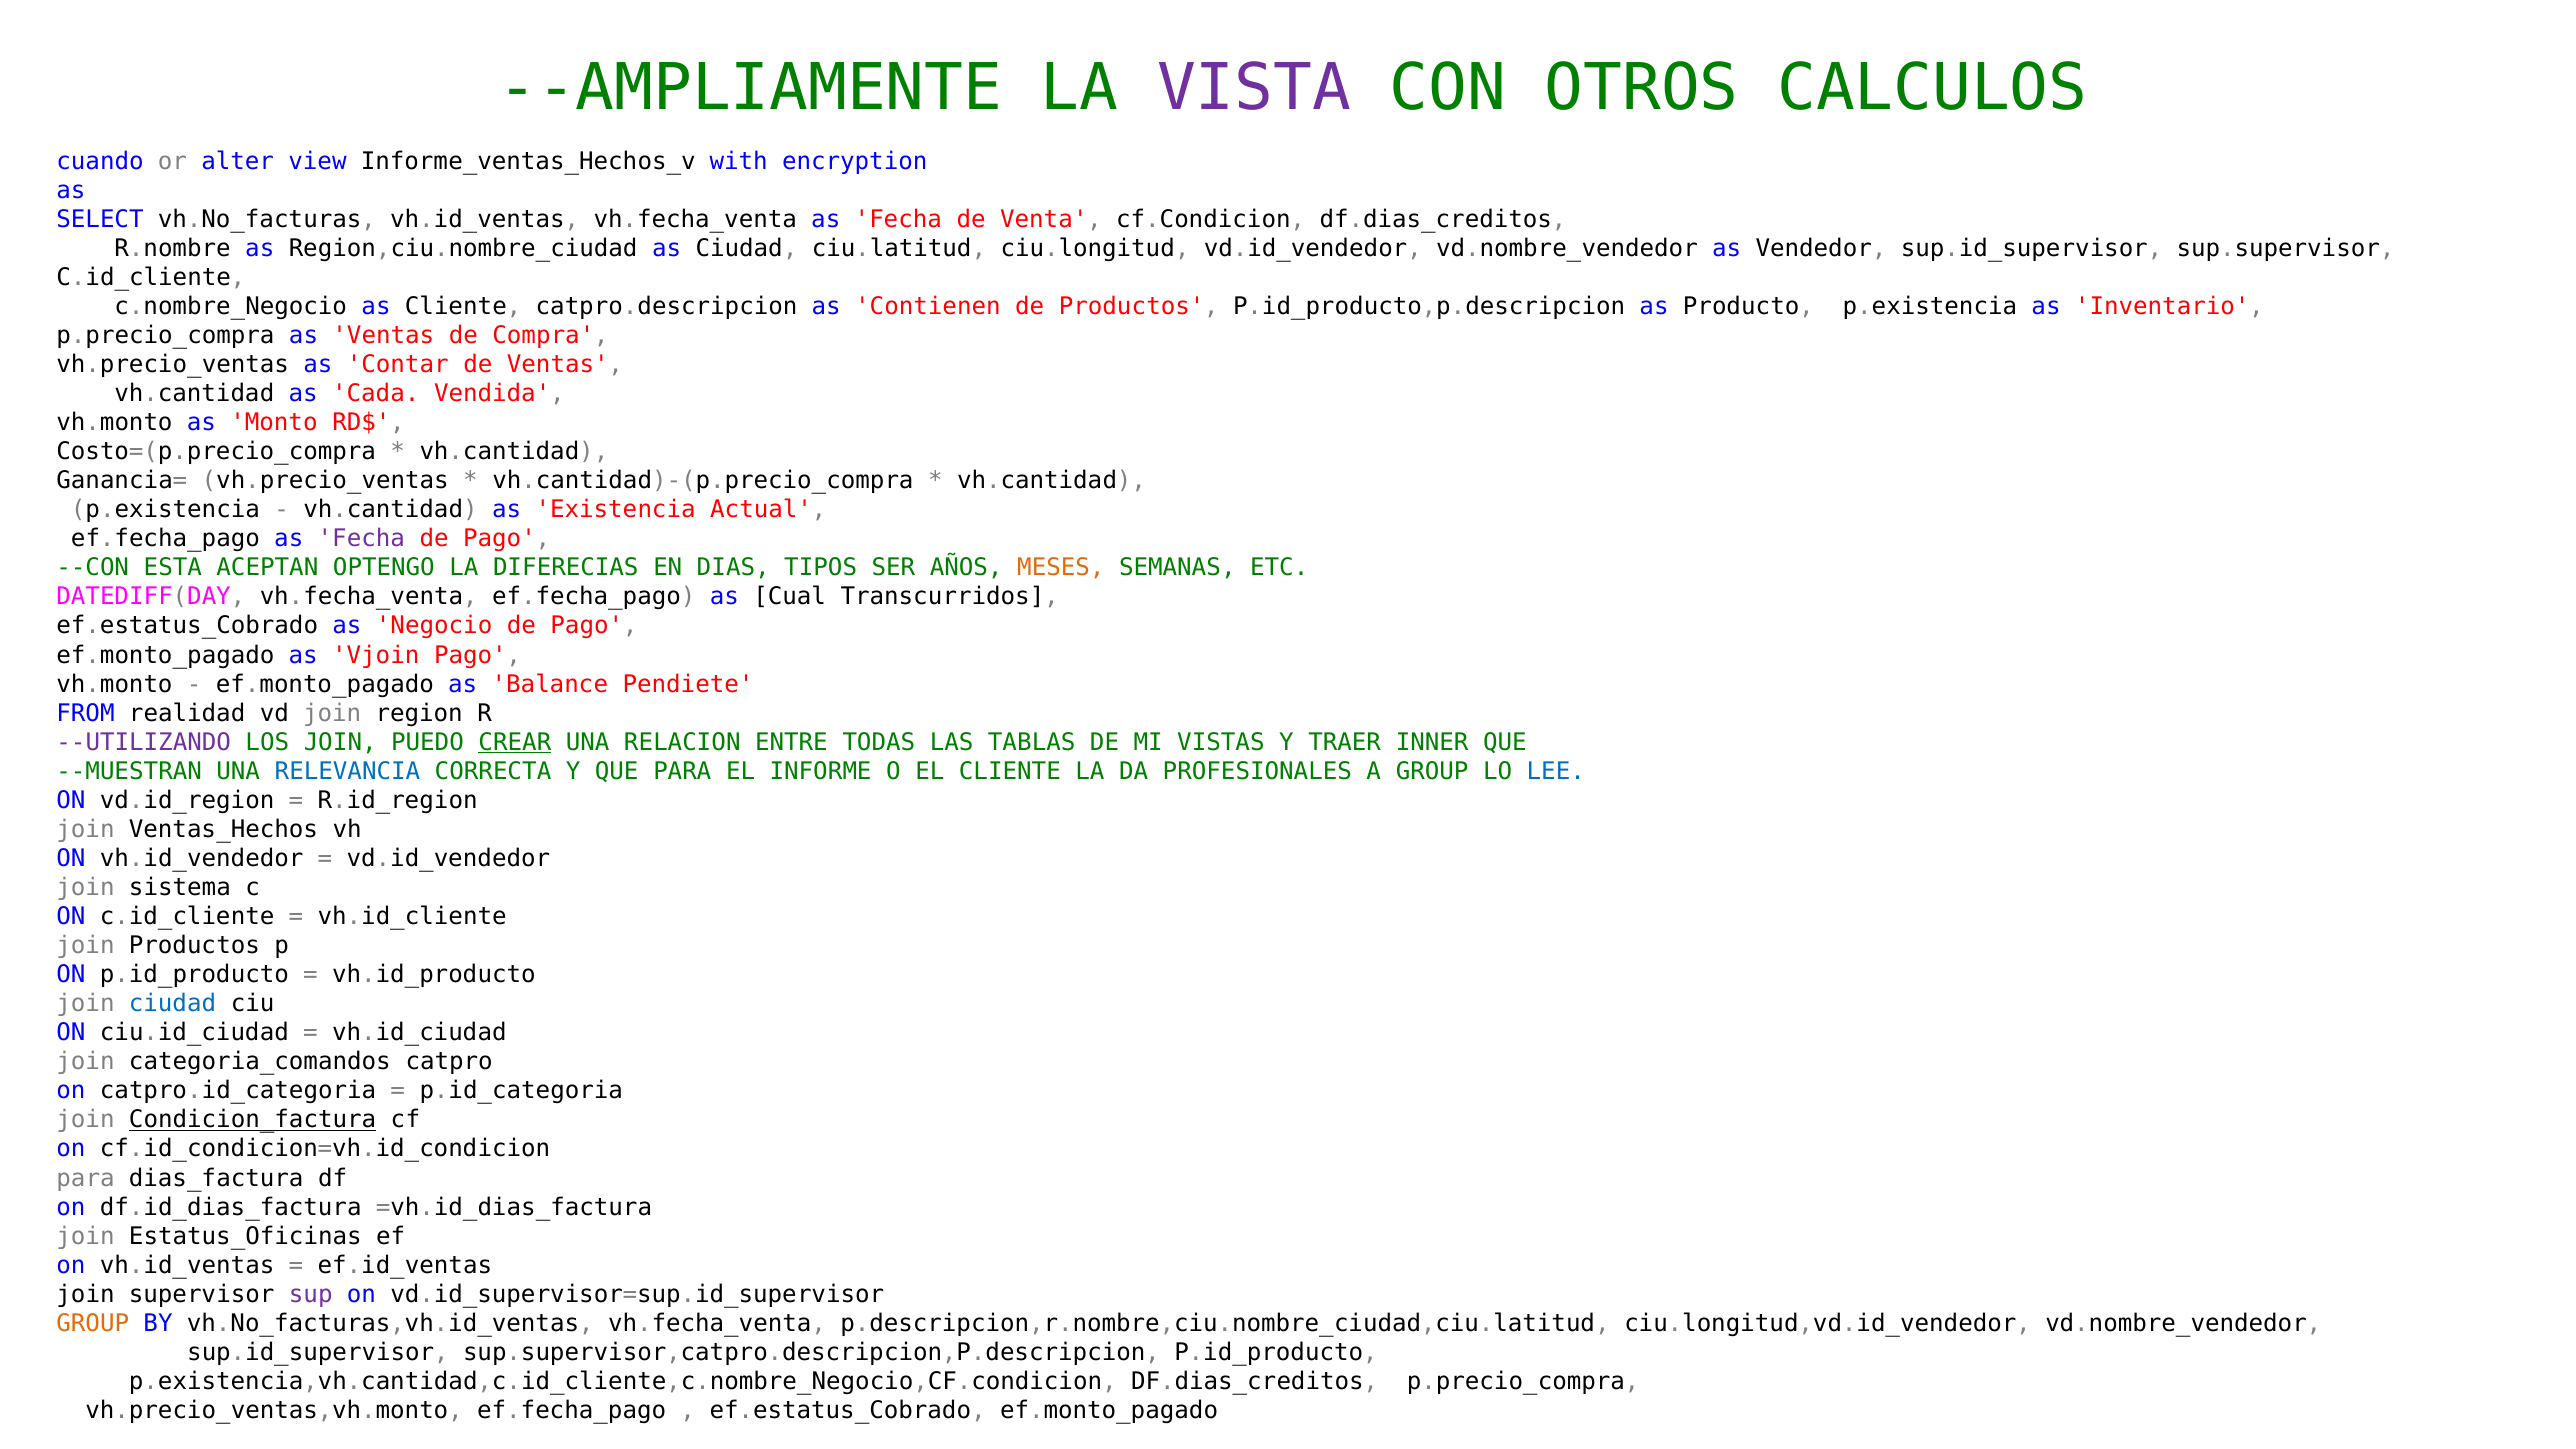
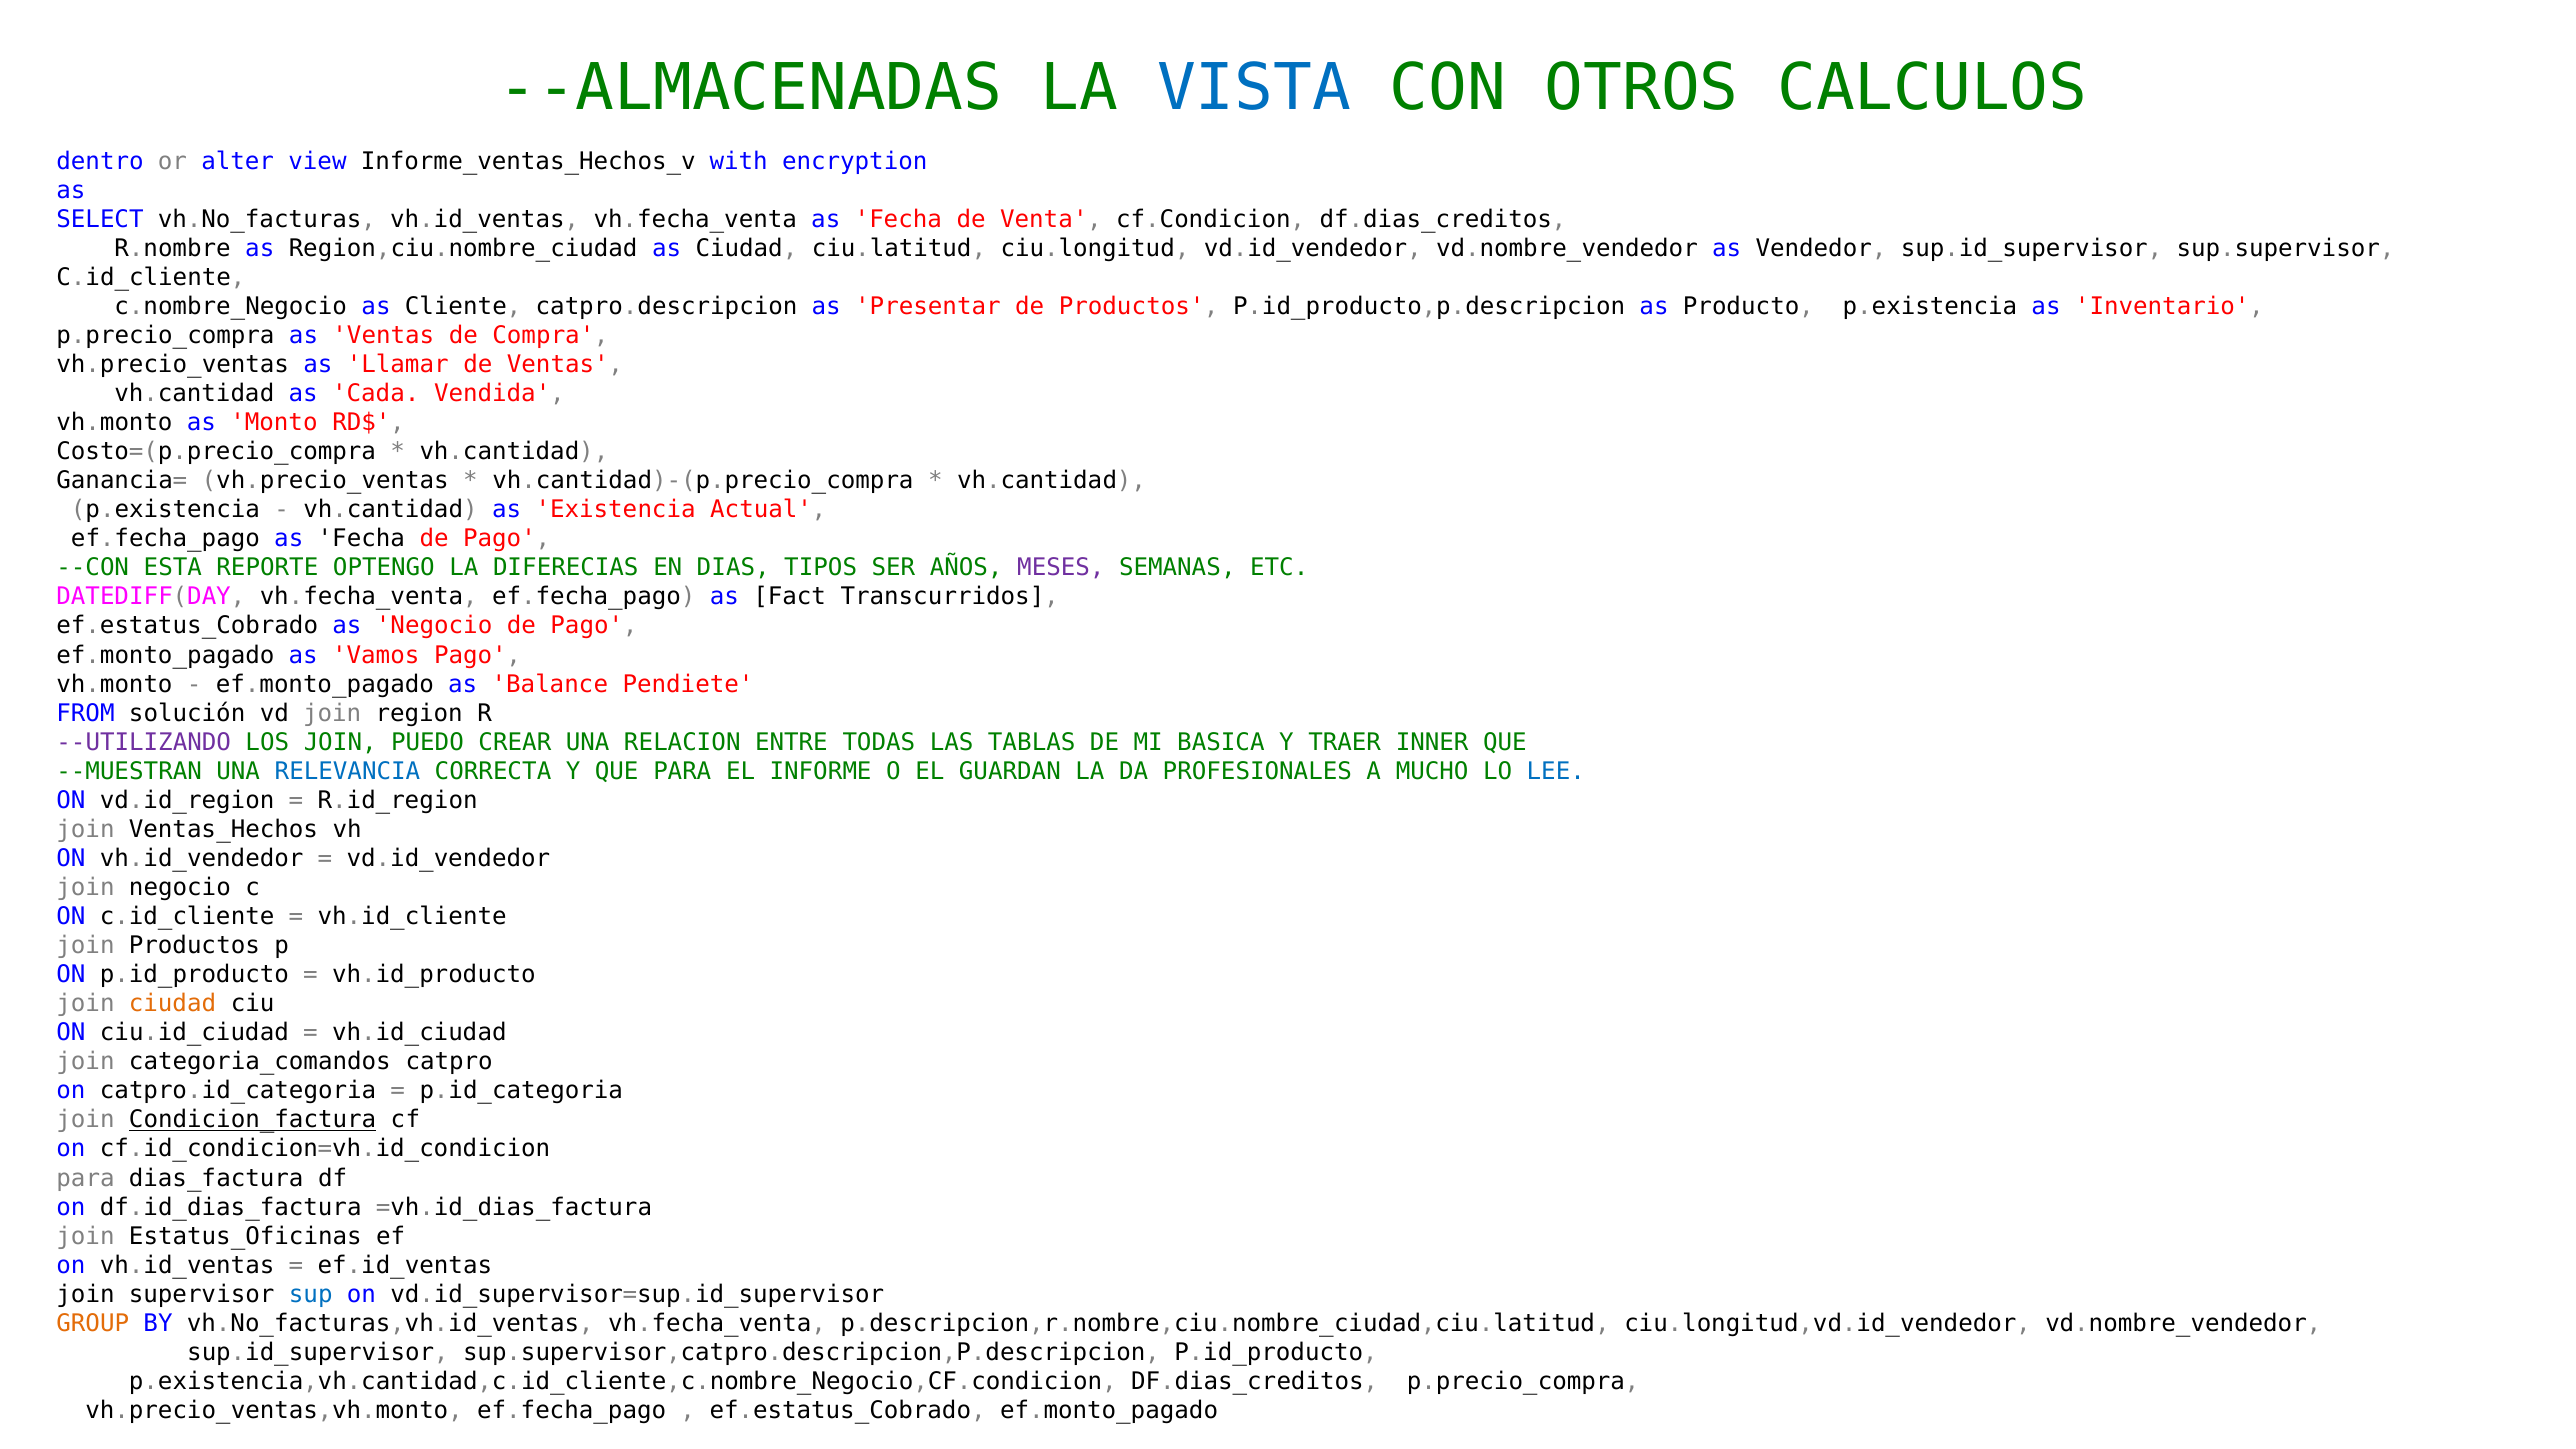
--AMPLIAMENTE: --AMPLIAMENTE -> --ALMACENADAS
VISTA colour: purple -> blue
cuando: cuando -> dentro
Contienen: Contienen -> Presentar
Contar: Contar -> Llamar
Fecha at (361, 539) colour: purple -> black
ACEPTAN: ACEPTAN -> REPORTE
MESES colour: orange -> purple
Cual: Cual -> Fact
Vjoin: Vjoin -> Vamos
realidad: realidad -> solución
CREAR underline: present -> none
VISTAS: VISTAS -> BASICA
EL CLIENTE: CLIENTE -> GUARDAN
A GROUP: GROUP -> MUCHO
join sistema: sistema -> negocio
ciudad at (173, 1004) colour: blue -> orange
sup colour: purple -> blue
